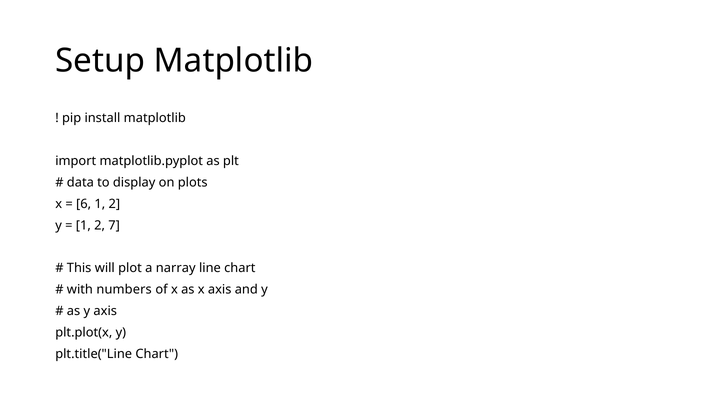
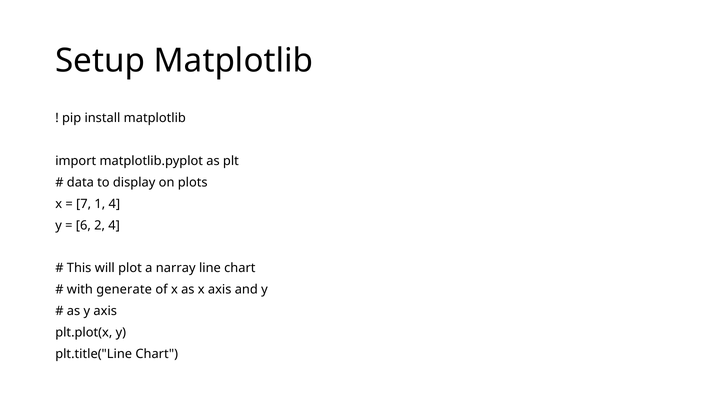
6: 6 -> 7
2 at (114, 204): 2 -> 4
1 at (83, 225): 1 -> 6
2 7: 7 -> 4
numbers: numbers -> generate
